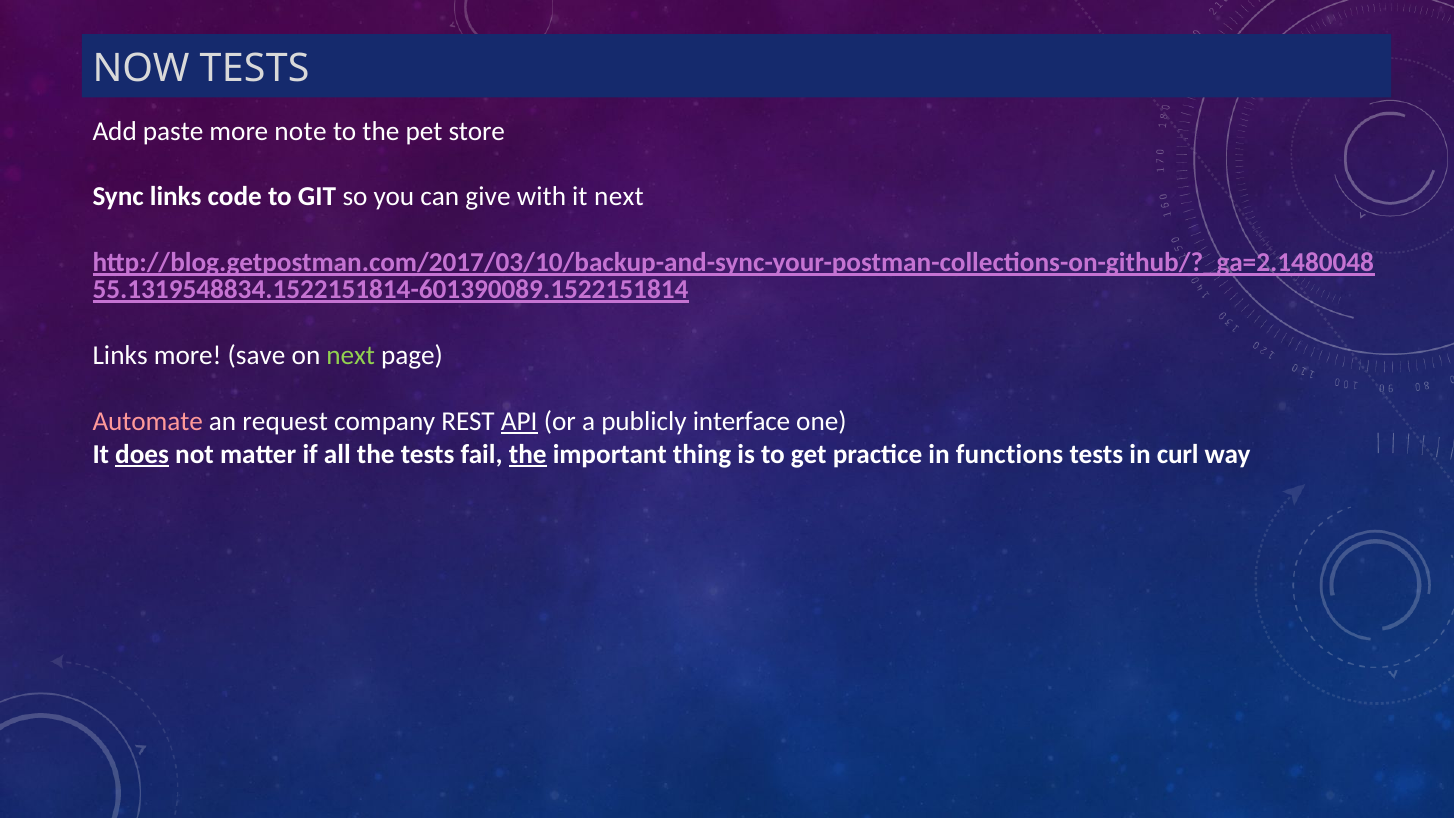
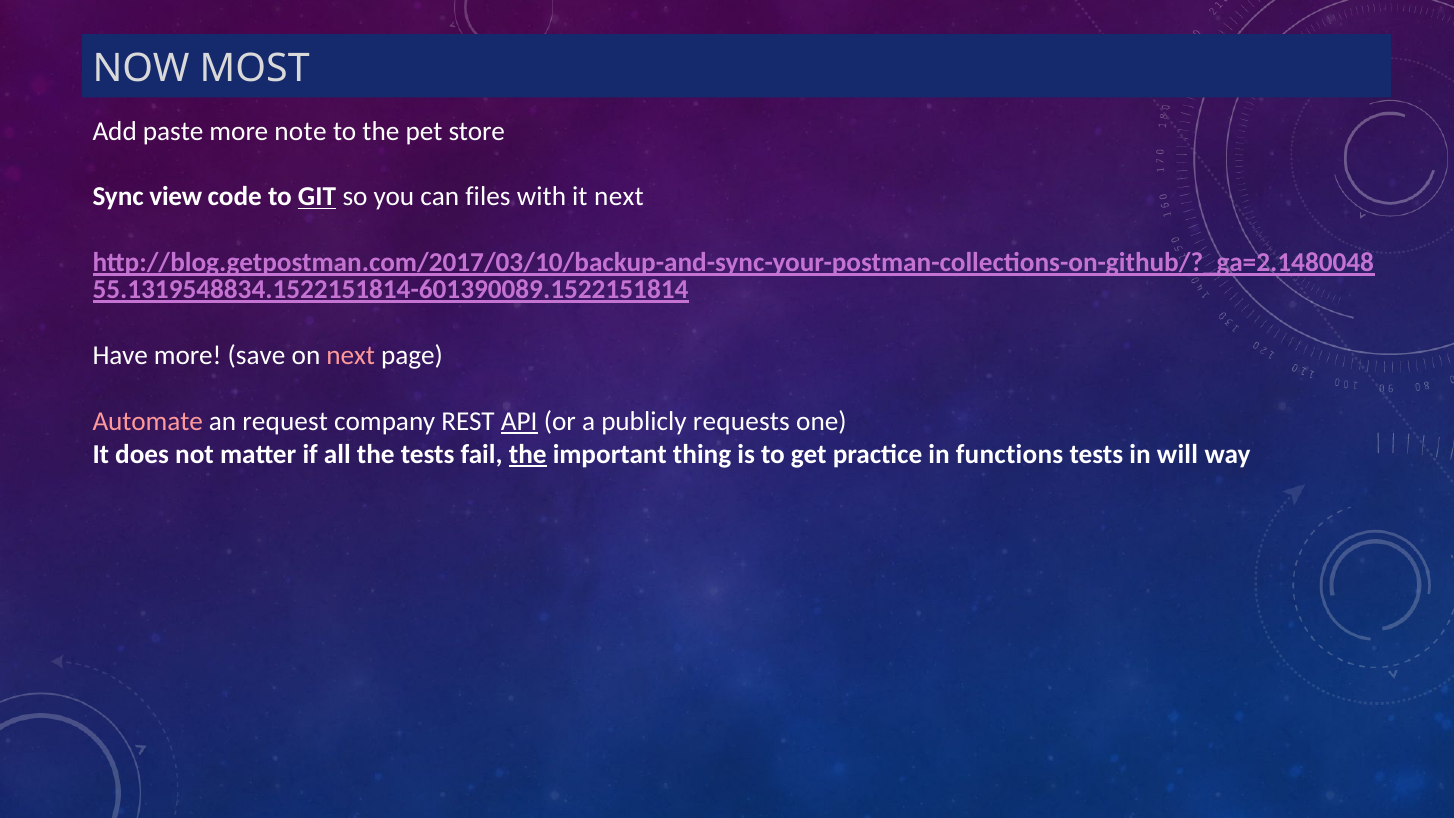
NOW TESTS: TESTS -> MOST
Sync links: links -> view
GIT underline: none -> present
give: give -> files
Links at (120, 356): Links -> Have
next at (351, 356) colour: light green -> pink
interface: interface -> requests
does underline: present -> none
curl: curl -> will
